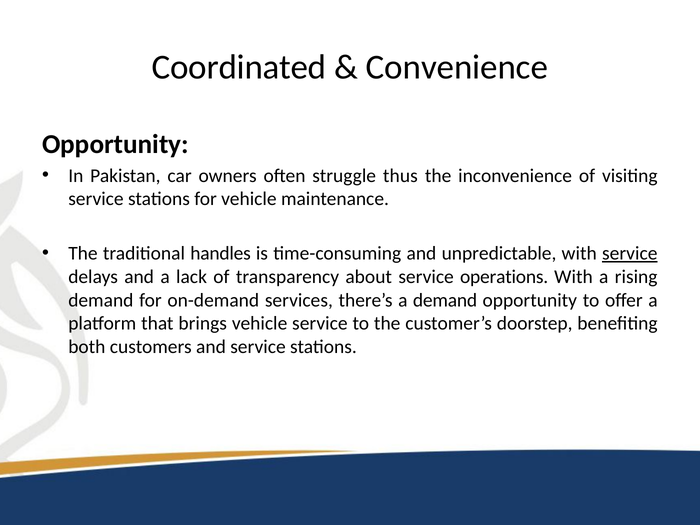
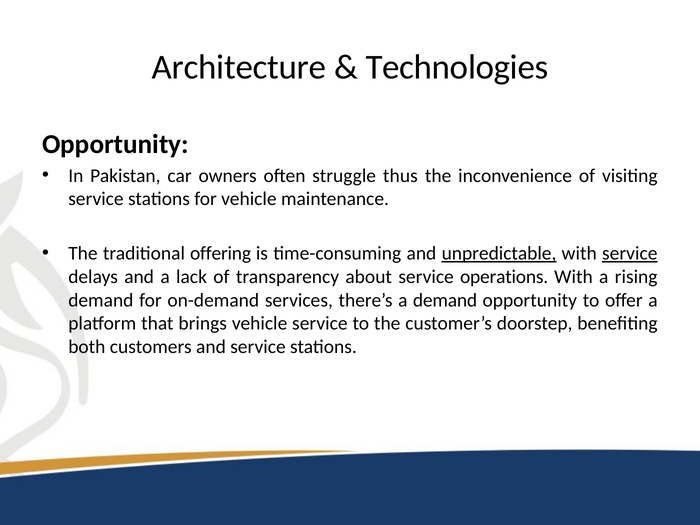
Coordinated: Coordinated -> Architecture
Convenience: Convenience -> Technologies
handles: handles -> offering
unpredictable underline: none -> present
